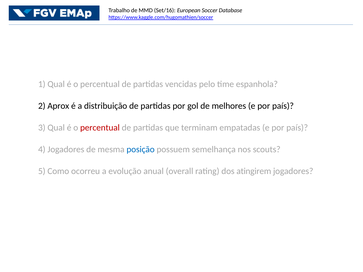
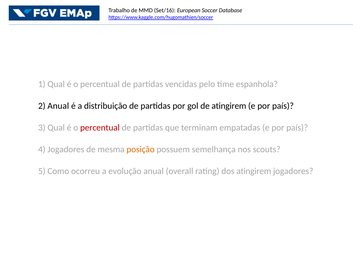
2 Aprox: Aprox -> Anual
de melhores: melhores -> atingirem
posição colour: blue -> orange
